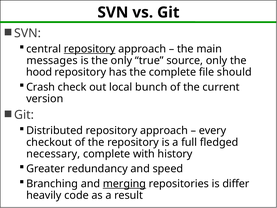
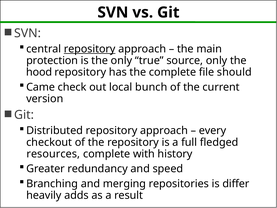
messages: messages -> protection
Crash: Crash -> Came
necessary: necessary -> resources
merging underline: present -> none
code: code -> adds
